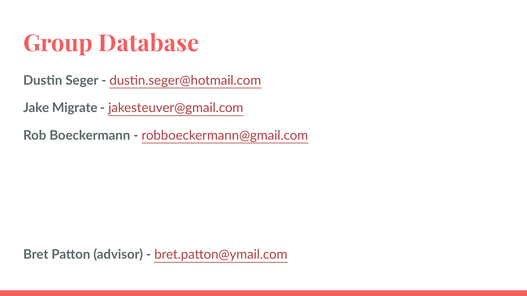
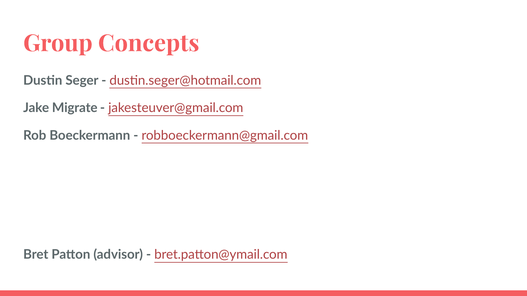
Database: Database -> Concepts
